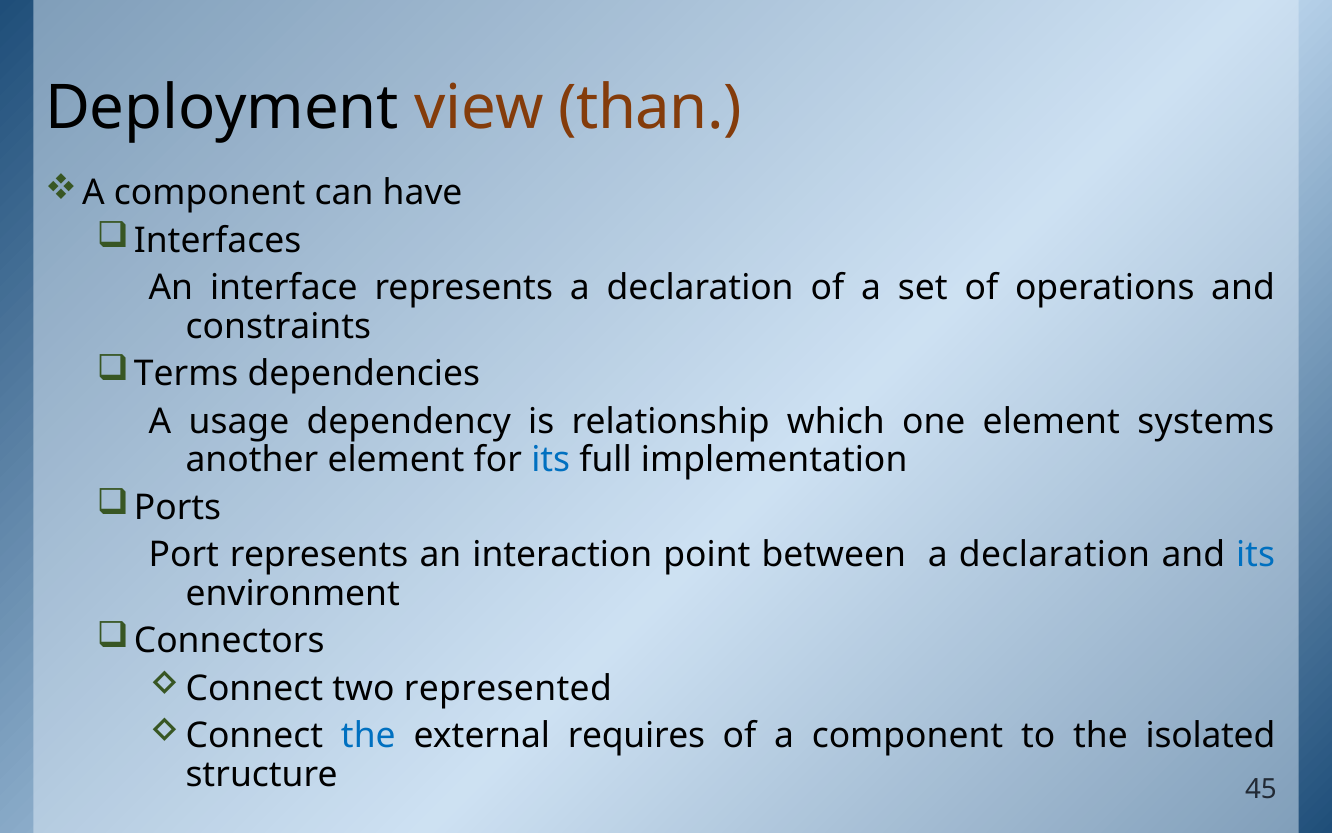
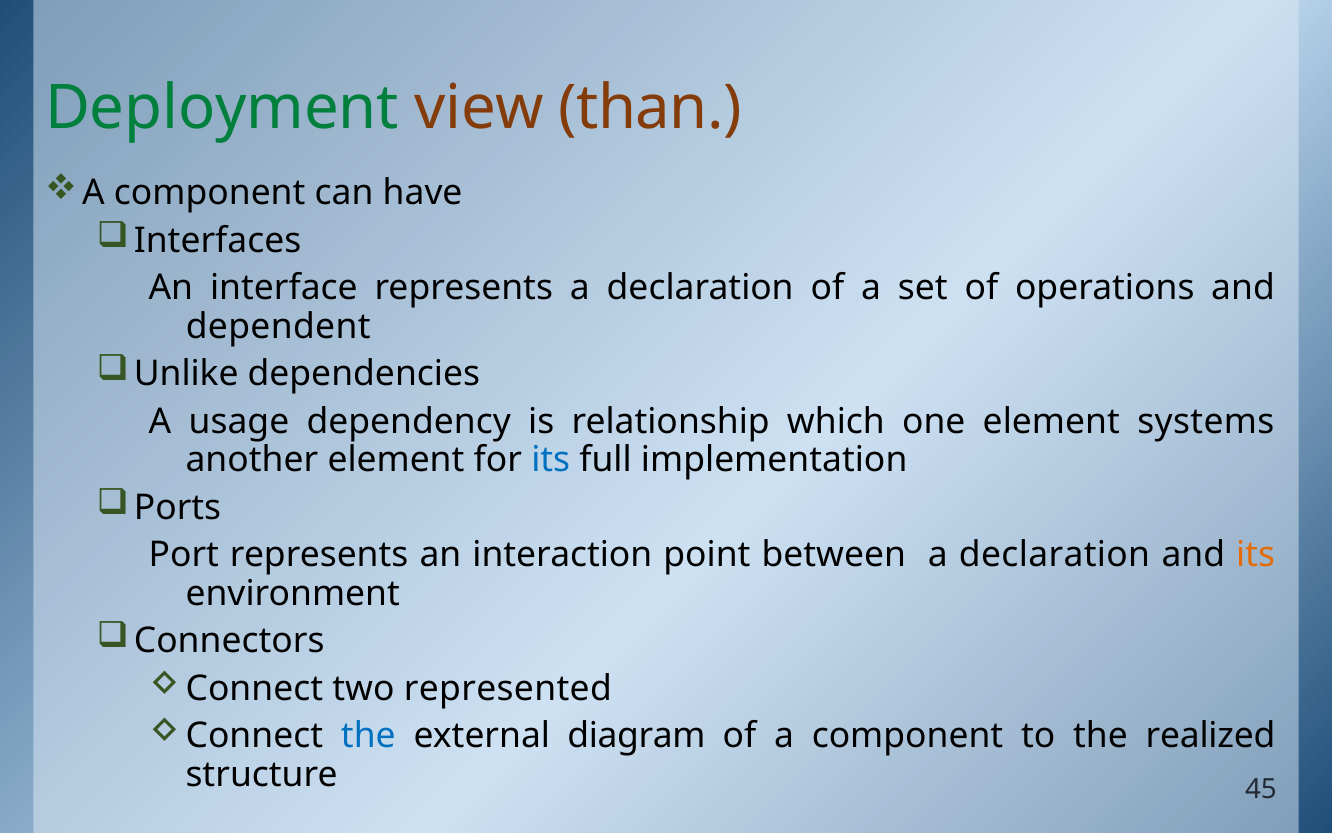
Deployment colour: black -> green
constraints: constraints -> dependent
Terms: Terms -> Unlike
its at (1256, 555) colour: blue -> orange
requires: requires -> diagram
isolated: isolated -> realized
